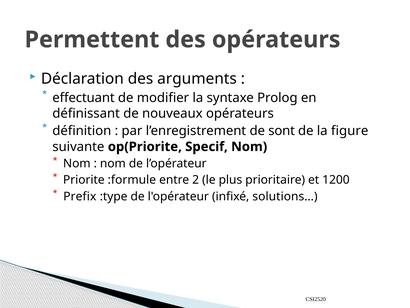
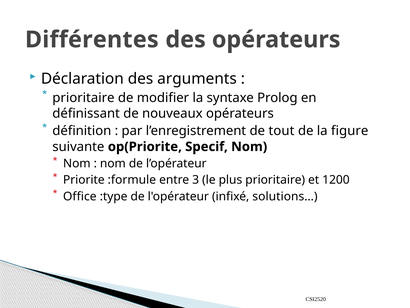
Permettent: Permettent -> Différentes
effectuant at (84, 98): effectuant -> prioritaire
sont: sont -> tout
2: 2 -> 3
Prefix: Prefix -> Office
